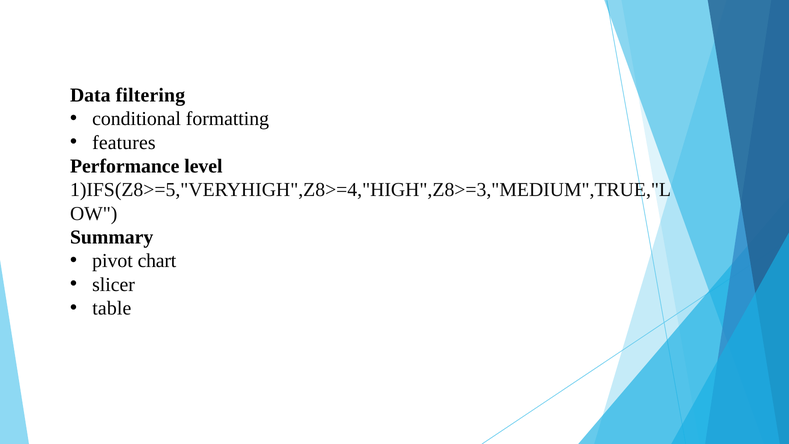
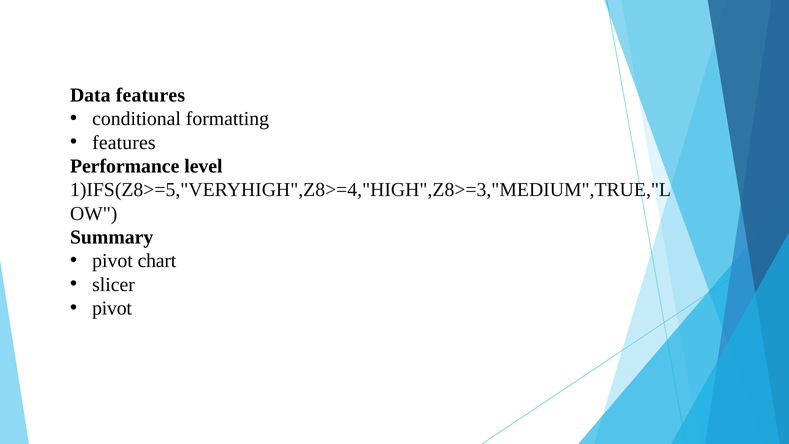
Data filtering: filtering -> features
table at (112, 308): table -> pivot
